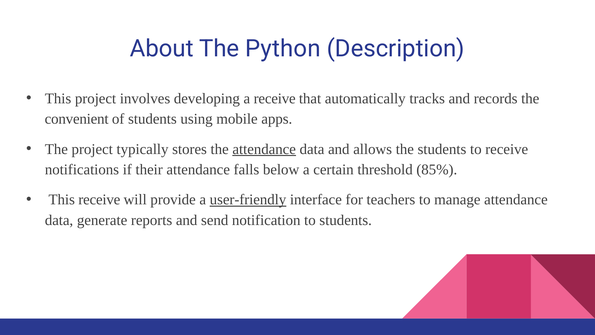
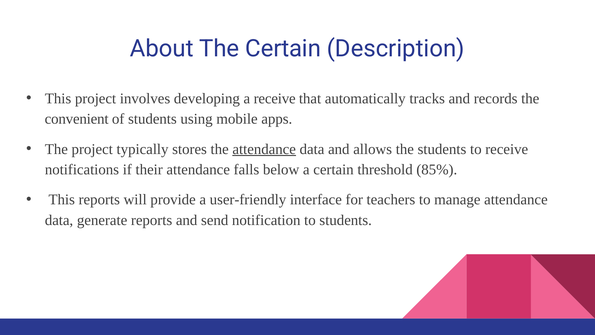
The Python: Python -> Certain
This receive: receive -> reports
user-friendly underline: present -> none
